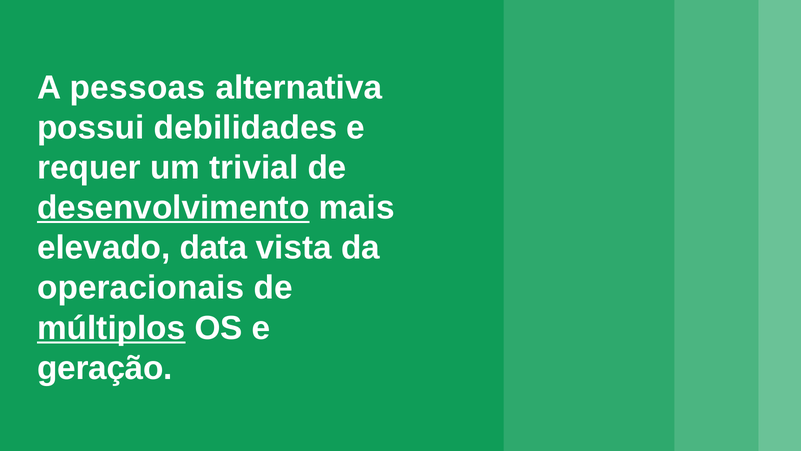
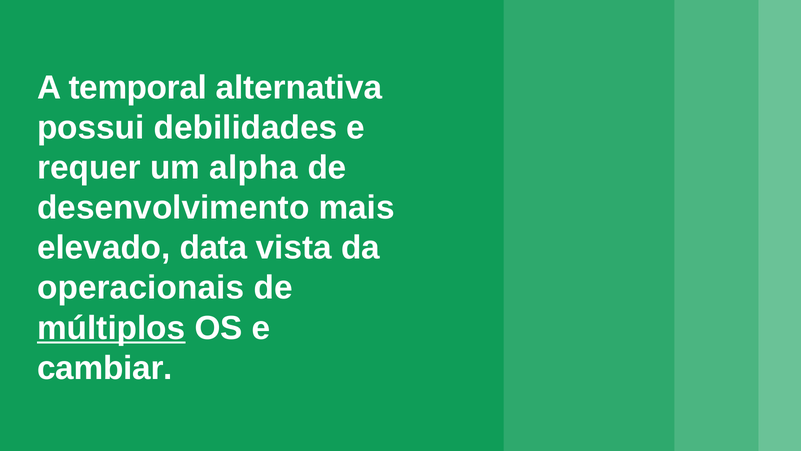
pessoas: pessoas -> temporal
trivial: trivial -> alpha
desenvolvimento underline: present -> none
geração: geração -> cambiar
